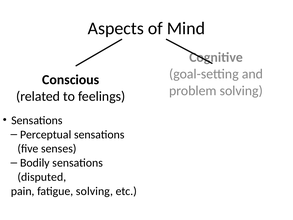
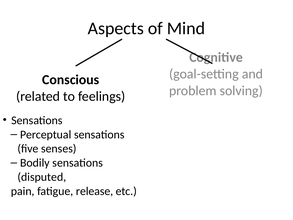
fatigue solving: solving -> release
